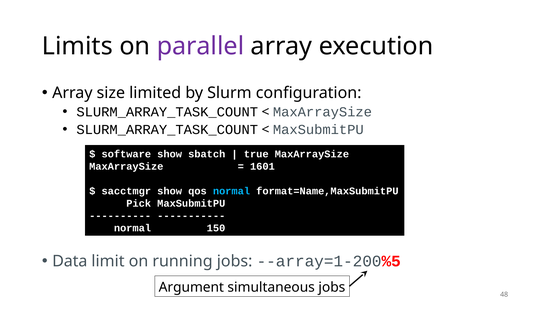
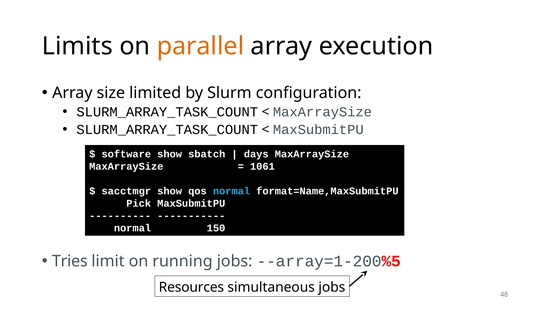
parallel colour: purple -> orange
true: true -> days
1601: 1601 -> 1061
Data: Data -> Tries
Argument: Argument -> Resources
